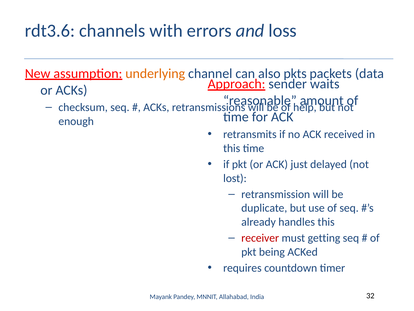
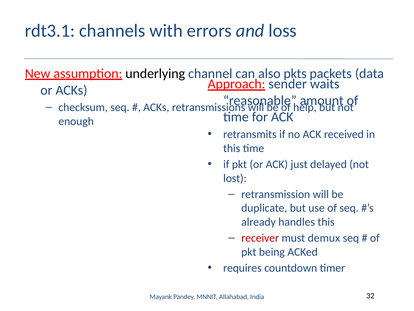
rdt3.6: rdt3.6 -> rdt3.1
underlying colour: orange -> black
getting: getting -> demux
